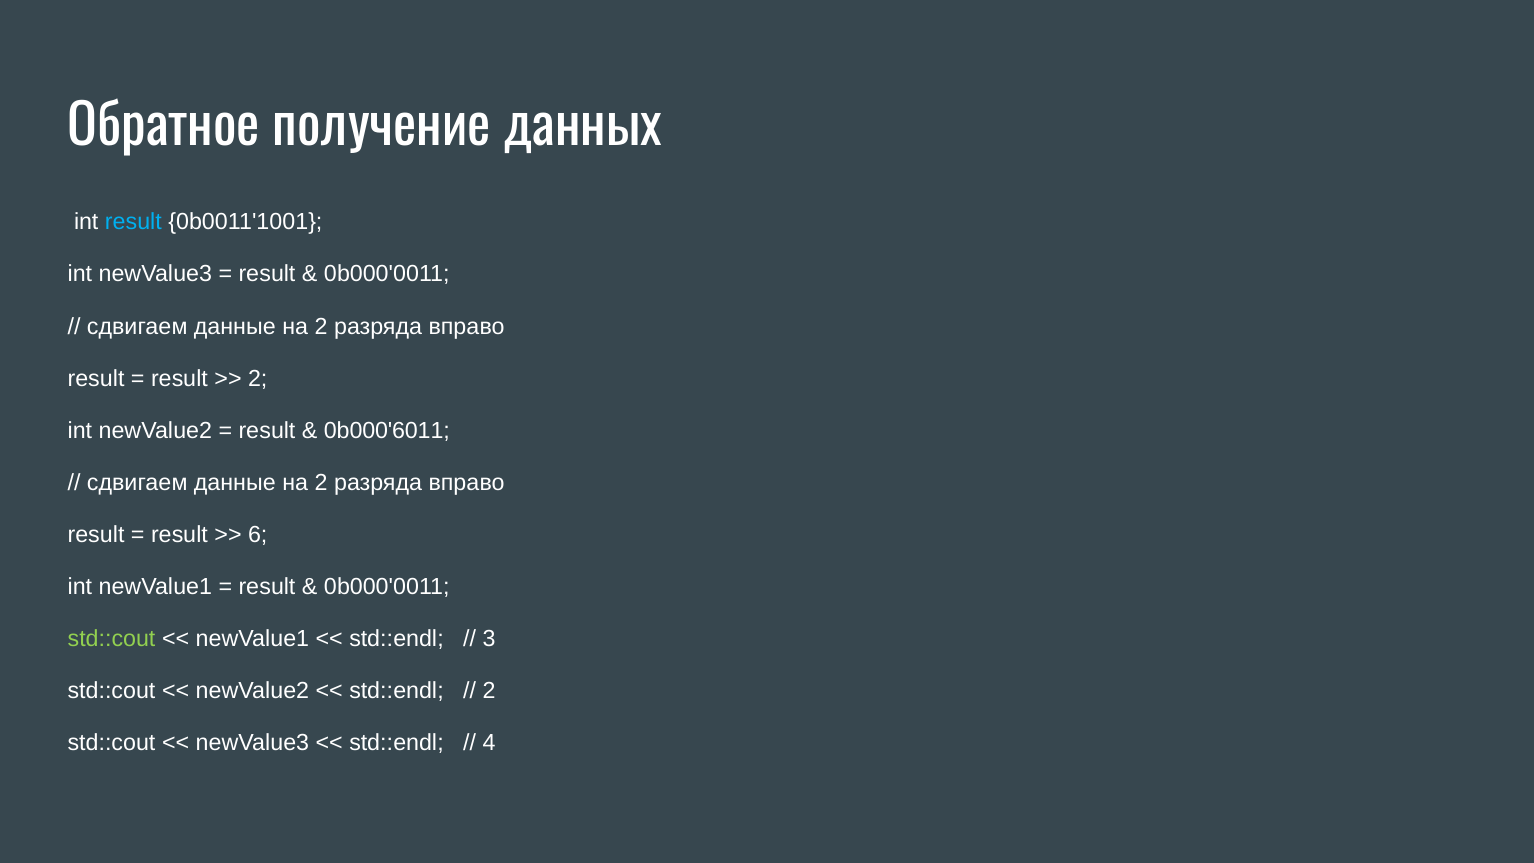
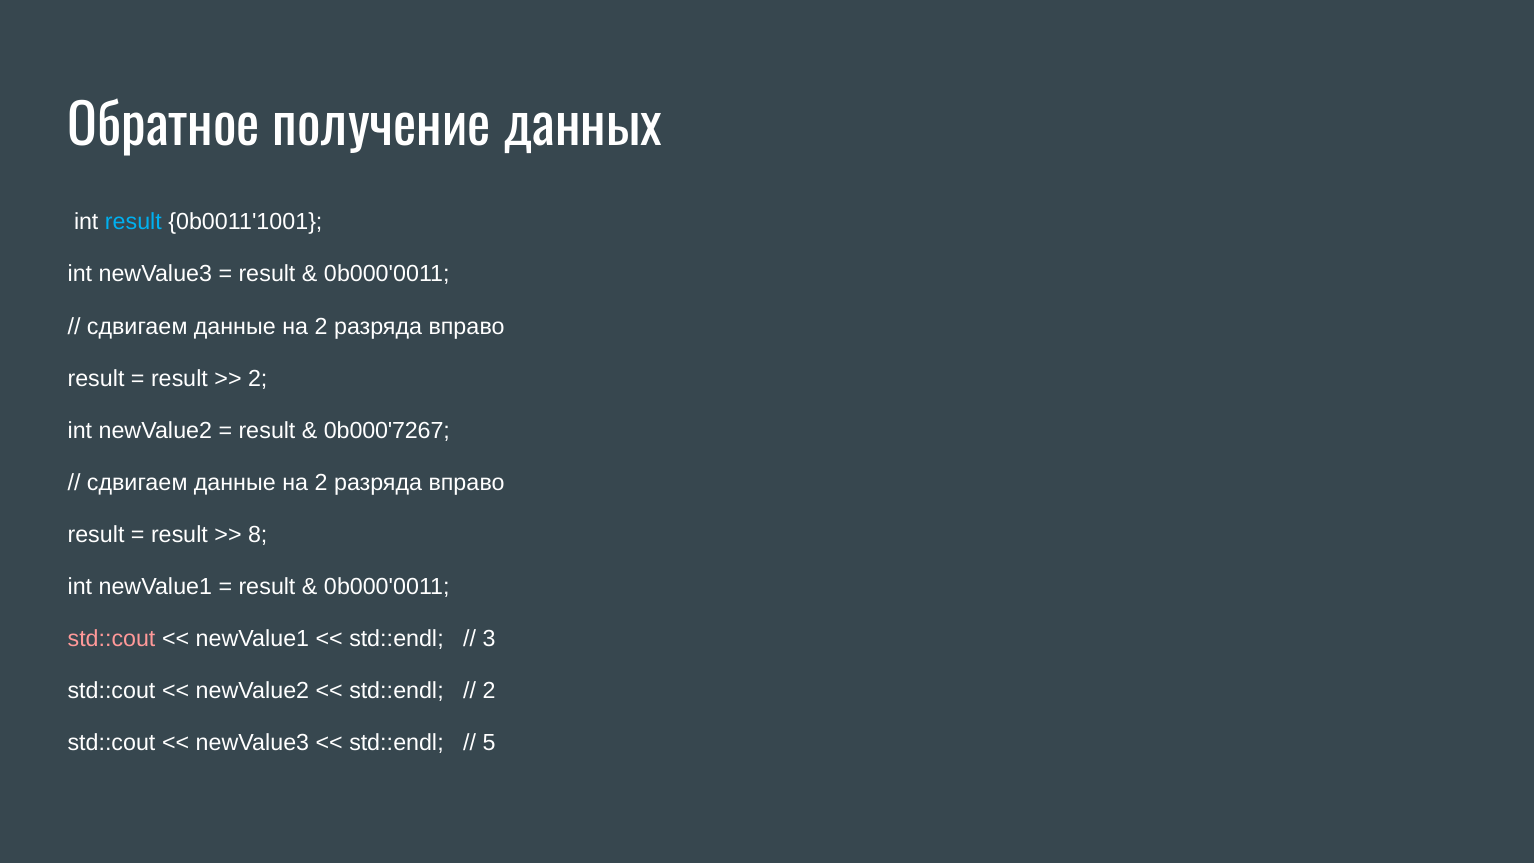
0b000'6011: 0b000'6011 -> 0b000'7267
6: 6 -> 8
std::cout at (112, 639) colour: light green -> pink
4: 4 -> 5
